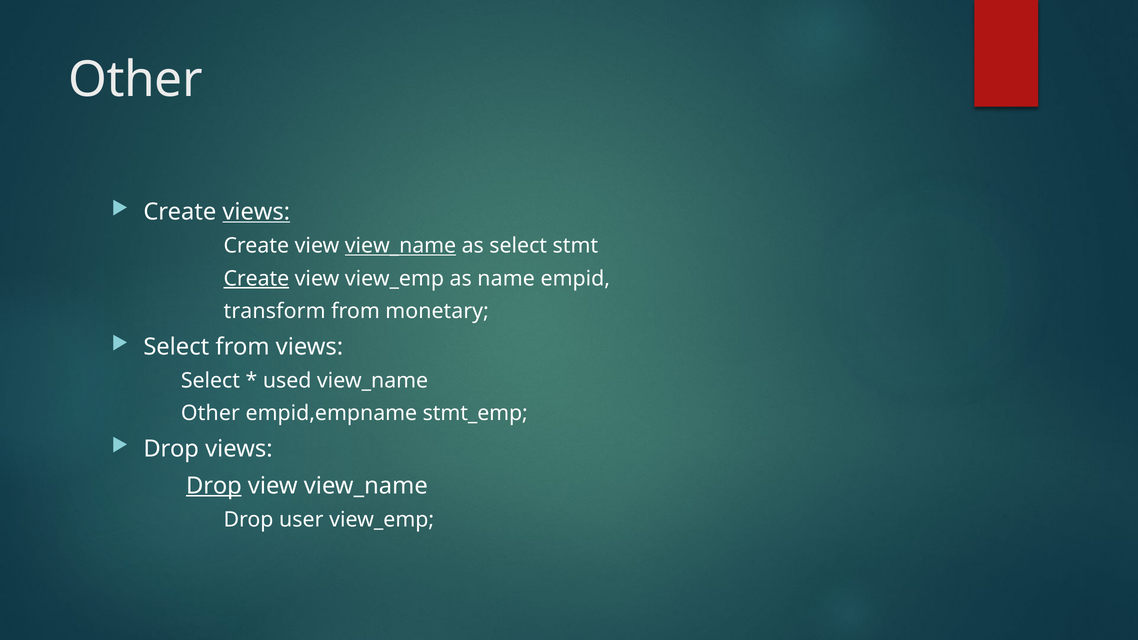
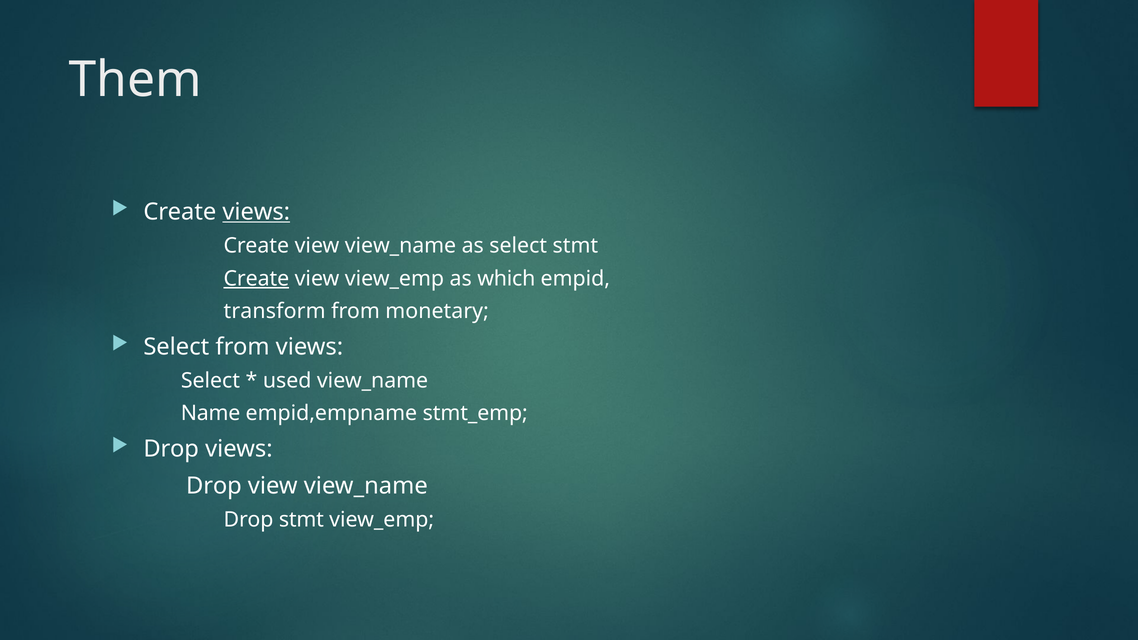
Other at (135, 80): Other -> Them
view_name at (400, 246) underline: present -> none
name: name -> which
Other at (210, 414): Other -> Name
Drop at (214, 486) underline: present -> none
Drop user: user -> stmt
